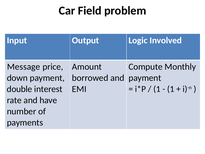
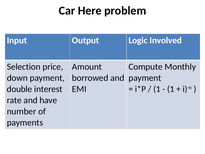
Field: Field -> Here
Message: Message -> Selection
